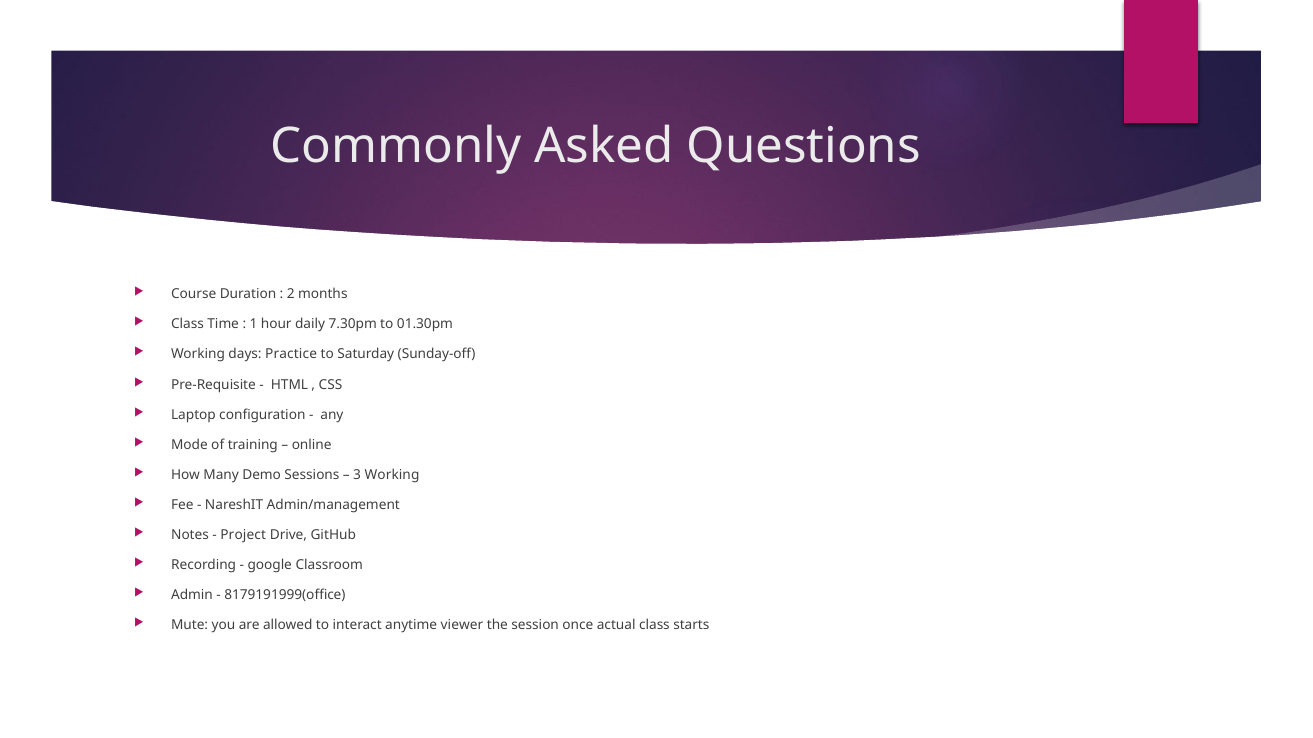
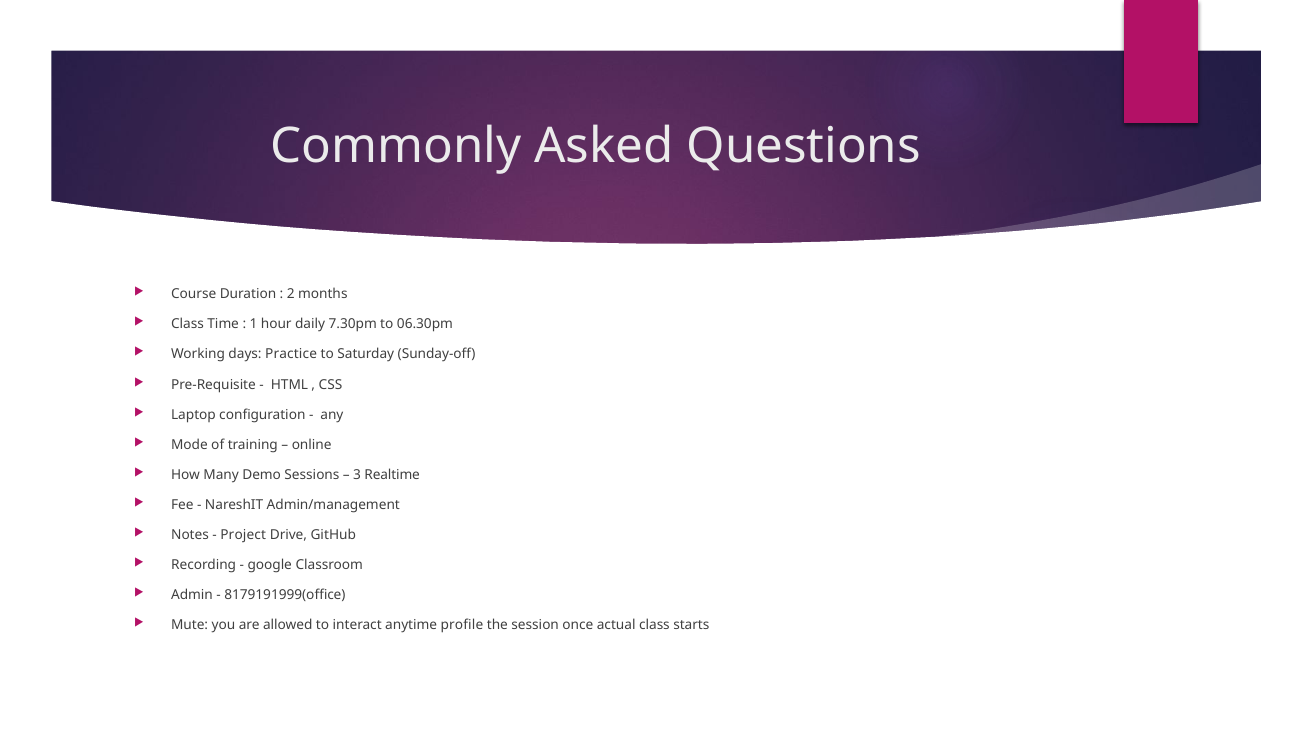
01.30pm: 01.30pm -> 06.30pm
3 Working: Working -> Realtime
viewer: viewer -> profile
